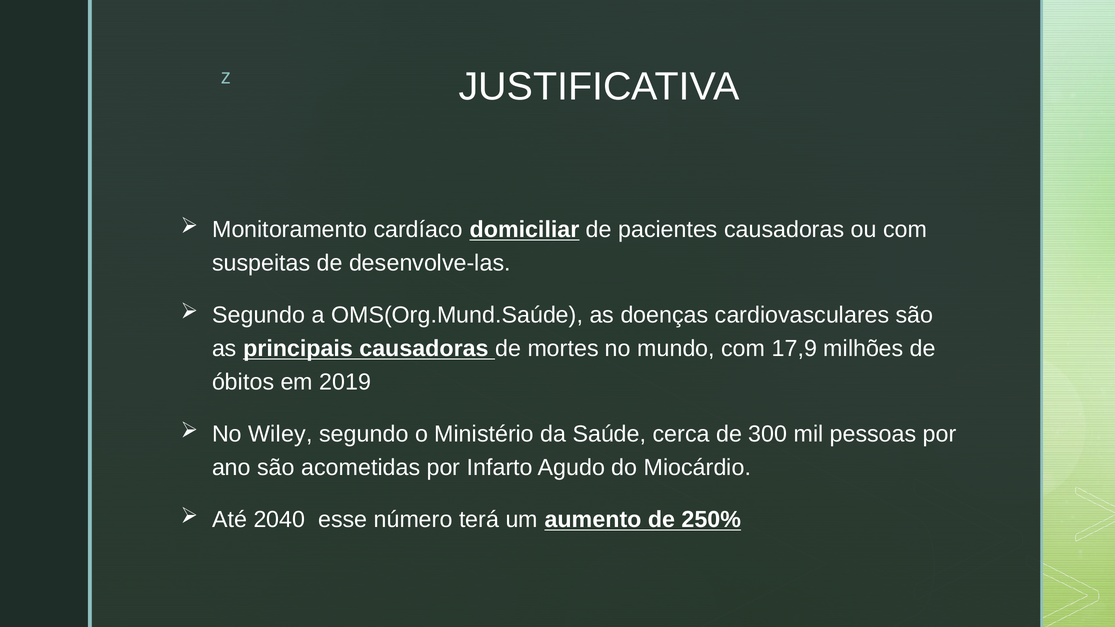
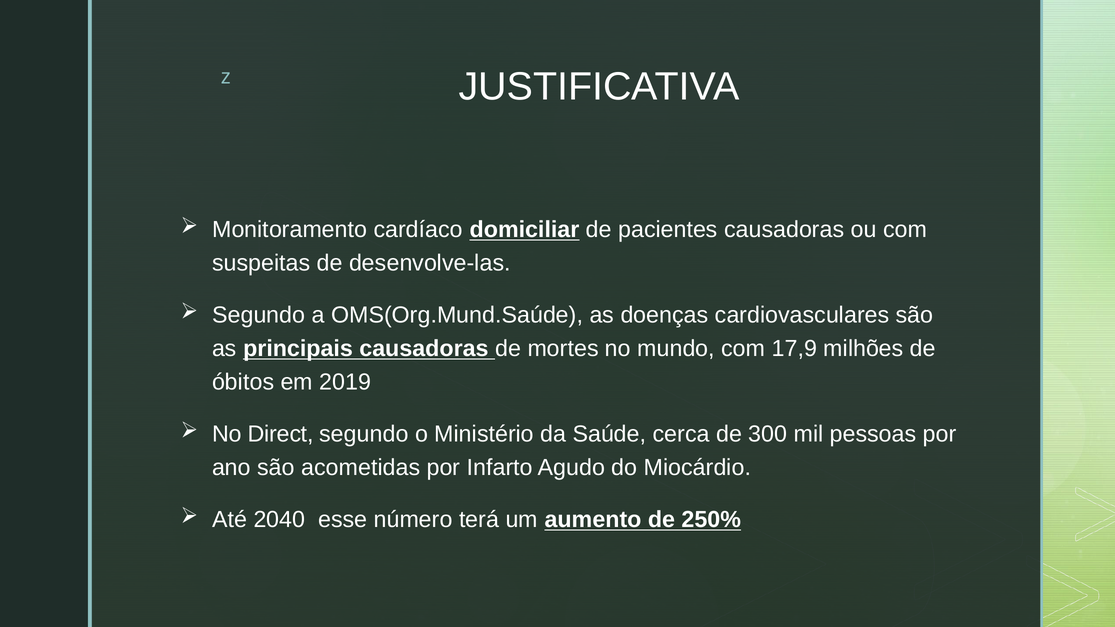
Wiley: Wiley -> Direct
